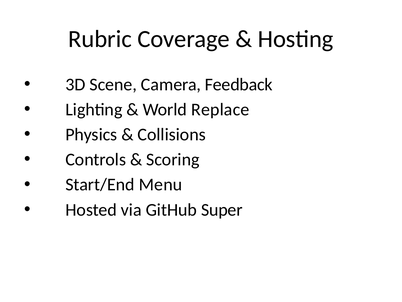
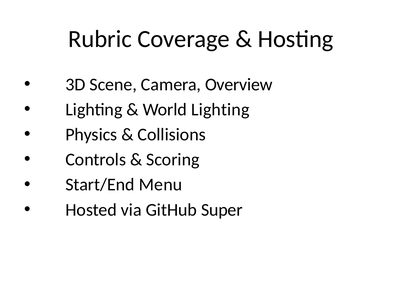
Feedback: Feedback -> Overview
Replace: Replace -> Lighting
